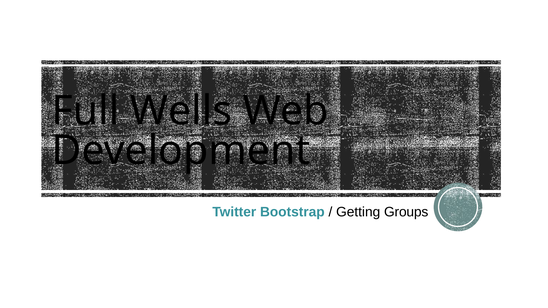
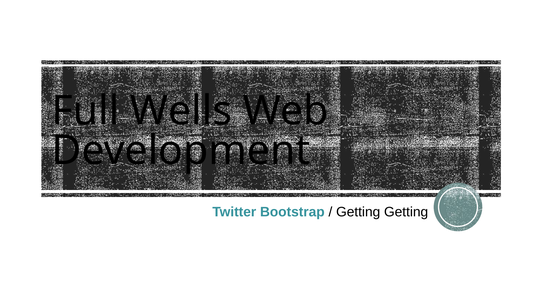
Getting Groups: Groups -> Getting
